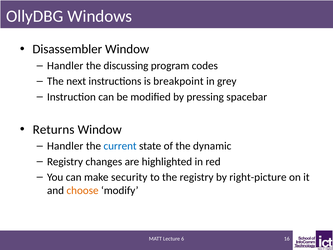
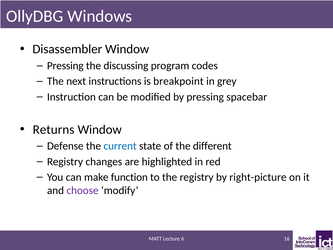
Handler at (65, 66): Handler -> Pressing
Handler at (65, 146): Handler -> Defense
dynamic: dynamic -> different
security: security -> function
choose colour: orange -> purple
